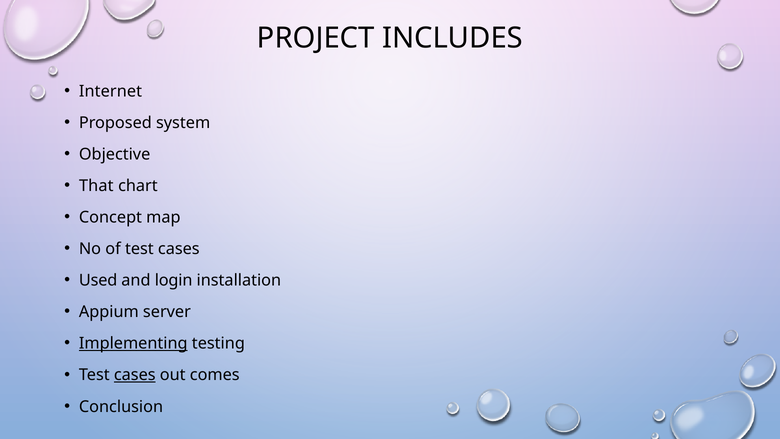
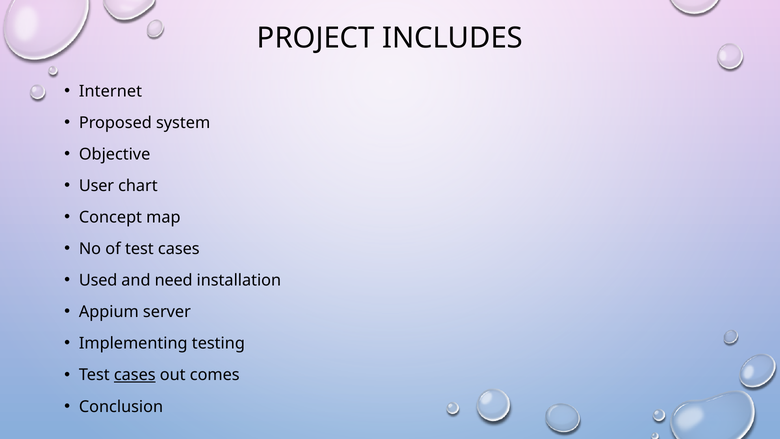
That: That -> User
login: login -> need
Implementing underline: present -> none
